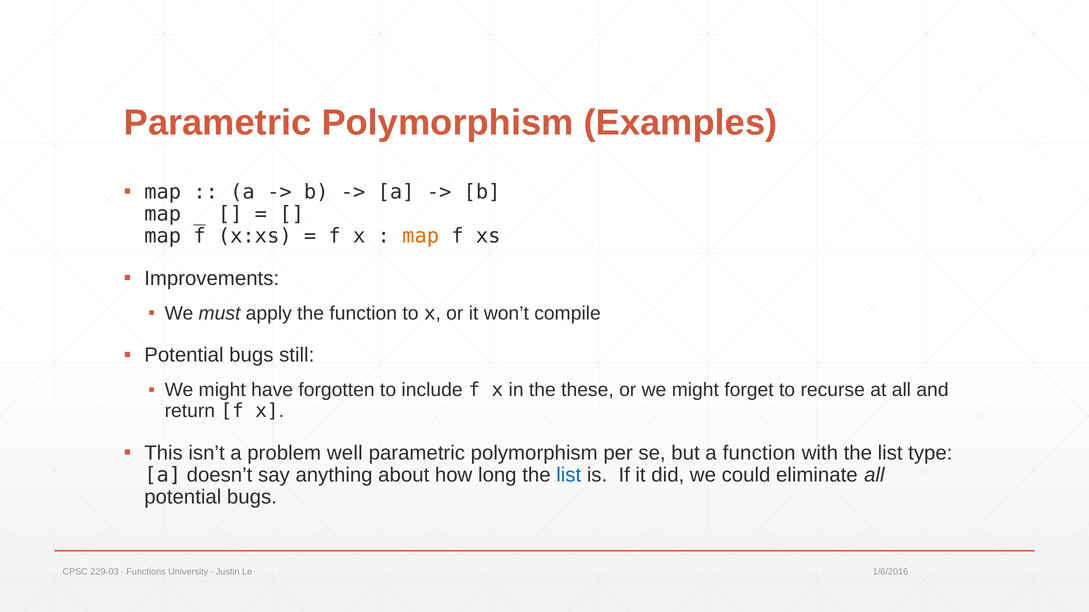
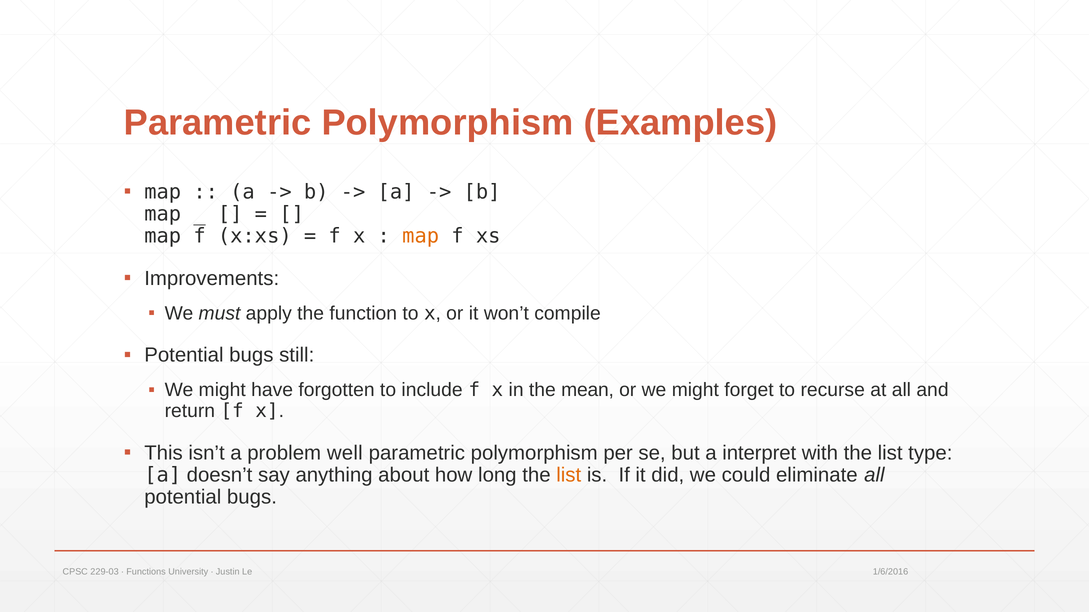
these: these -> mean
a function: function -> interpret
list at (569, 475) colour: blue -> orange
